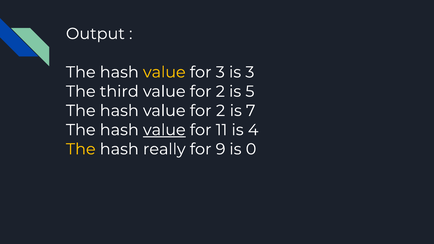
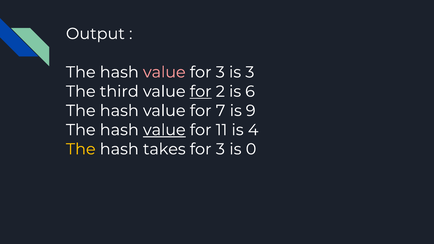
value at (164, 72) colour: yellow -> pink
for at (201, 91) underline: none -> present
5: 5 -> 6
hash value for 2: 2 -> 7
7: 7 -> 9
really: really -> takes
9 at (221, 149): 9 -> 3
